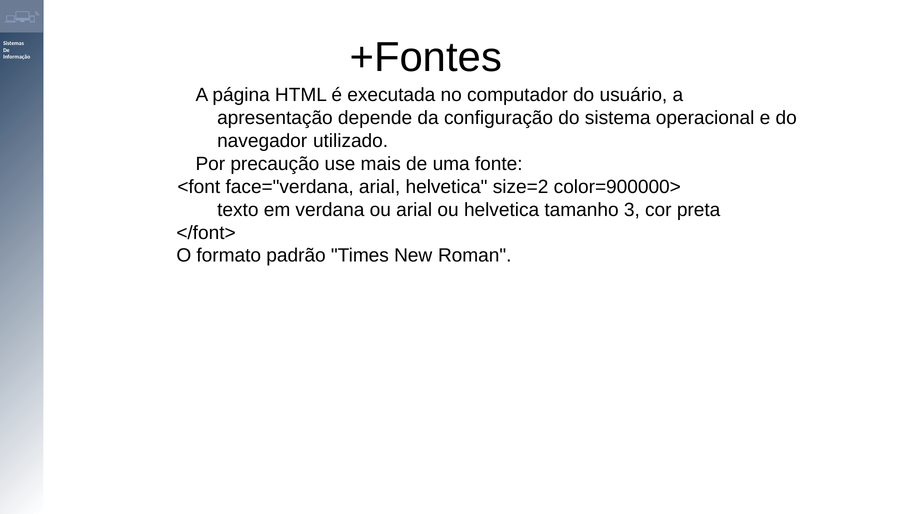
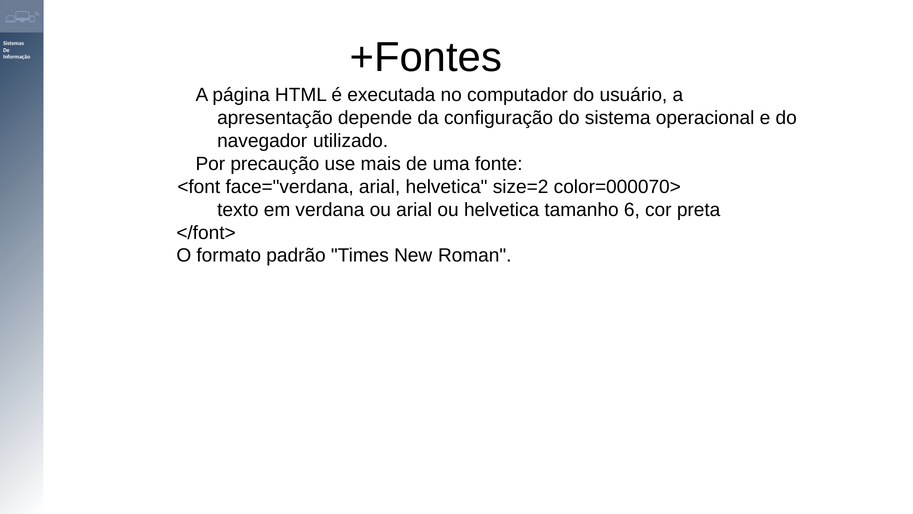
color=900000>: color=900000> -> color=000070>
3: 3 -> 6
